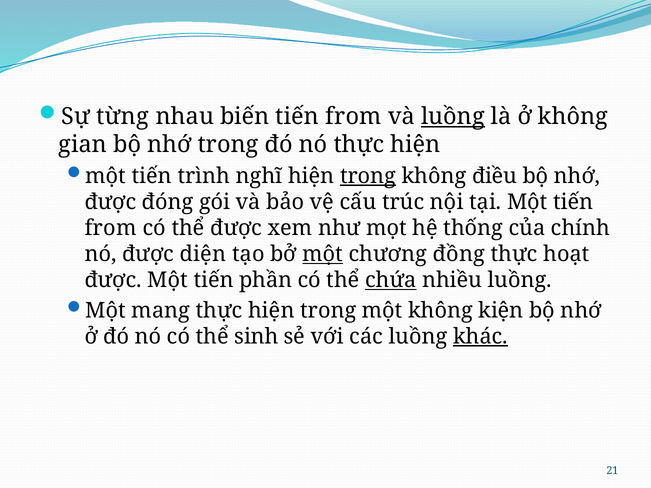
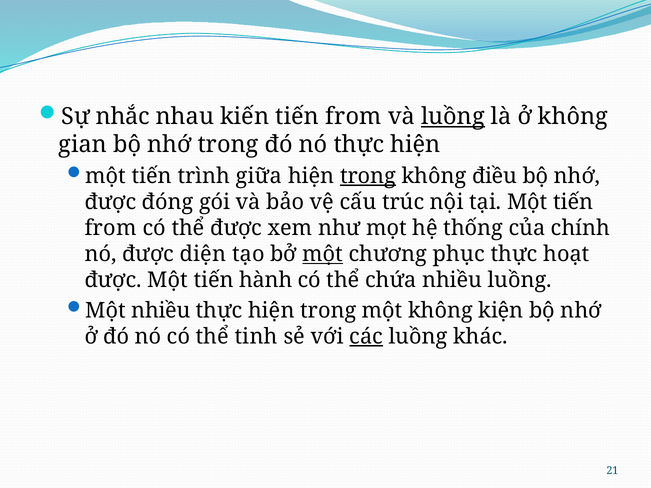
từng: từng -> nhắc
biến: biến -> kiến
nghĩ: nghĩ -> giữa
đồng: đồng -> phục
phần: phần -> hành
chứa underline: present -> none
Một mang: mang -> nhiều
sinh: sinh -> tinh
các underline: none -> present
khác underline: present -> none
